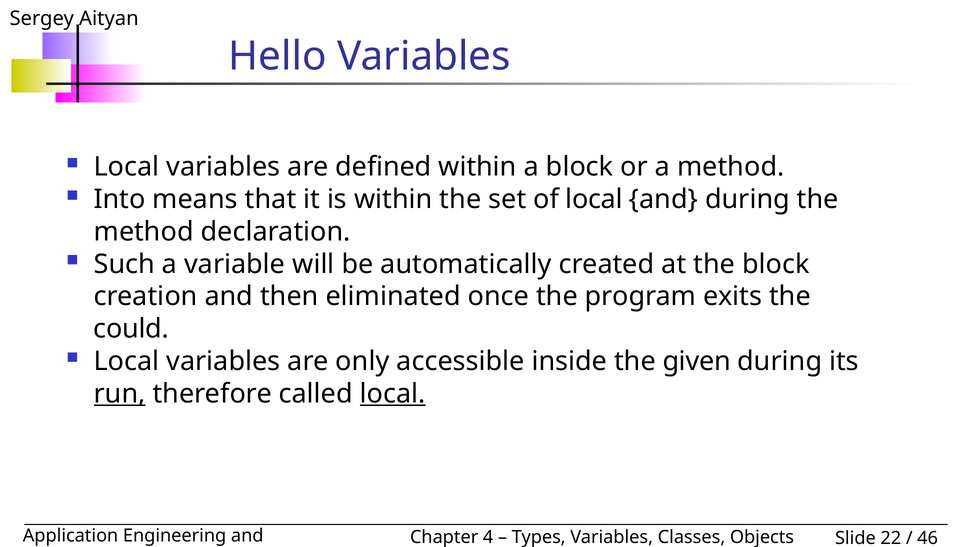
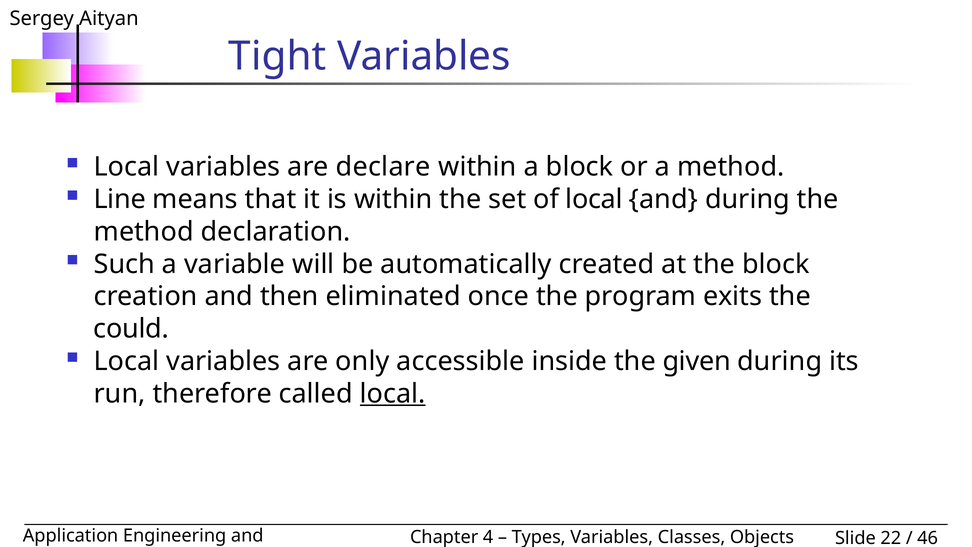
Hello: Hello -> Tight
defined: defined -> declare
Into: Into -> Line
run underline: present -> none
